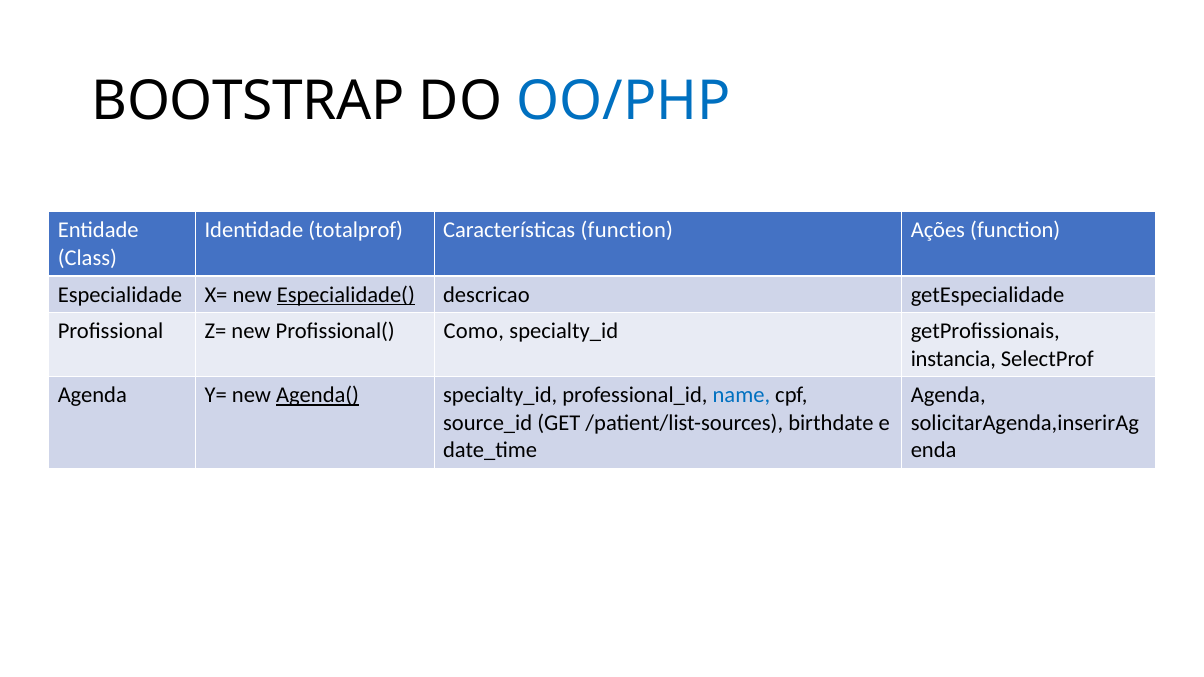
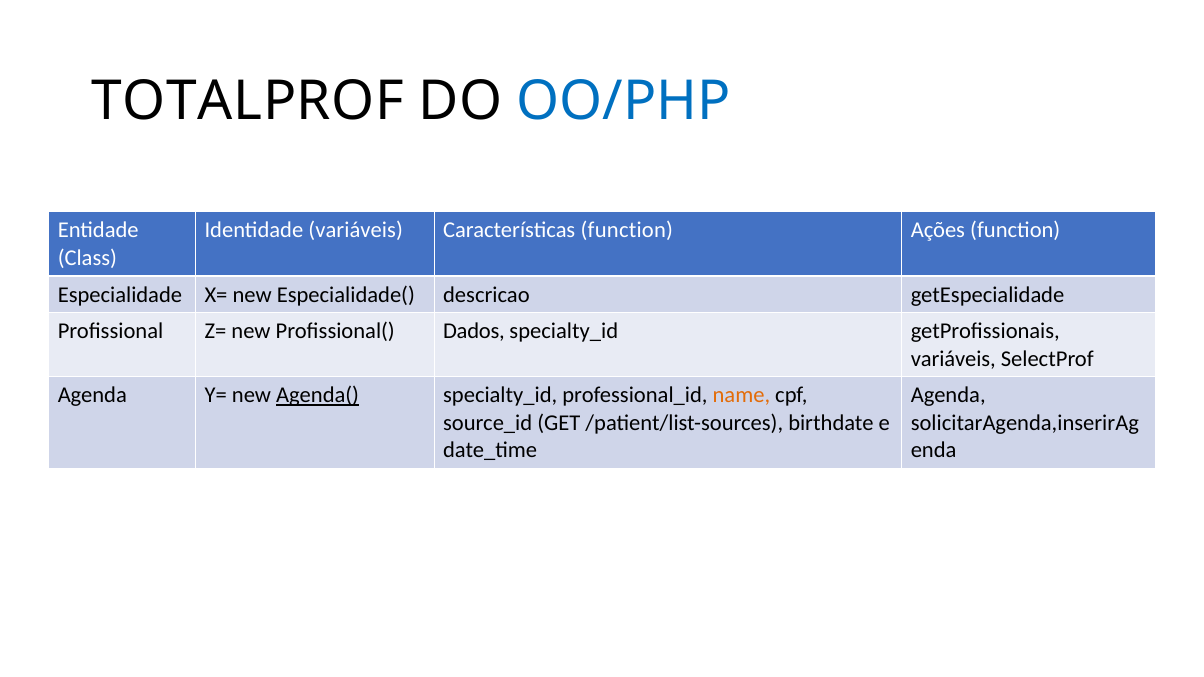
BOOTSTRAP: BOOTSTRAP -> TOTALPROF
Identidade totalprof: totalprof -> variáveis
Especialidade( underline: present -> none
Como: Como -> Dados
instancia at (953, 359): instancia -> variáveis
name colour: blue -> orange
